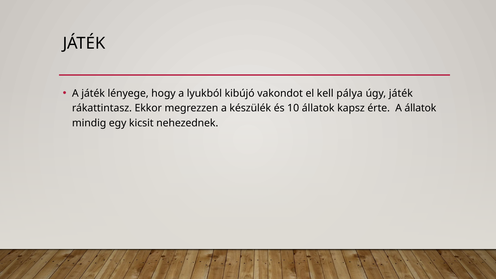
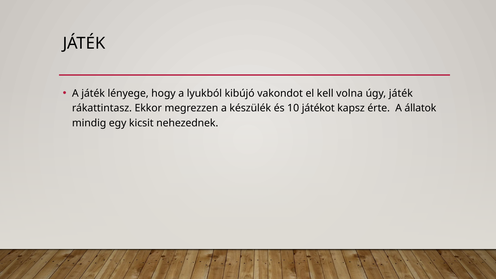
pálya: pálya -> volna
10 állatok: állatok -> játékot
